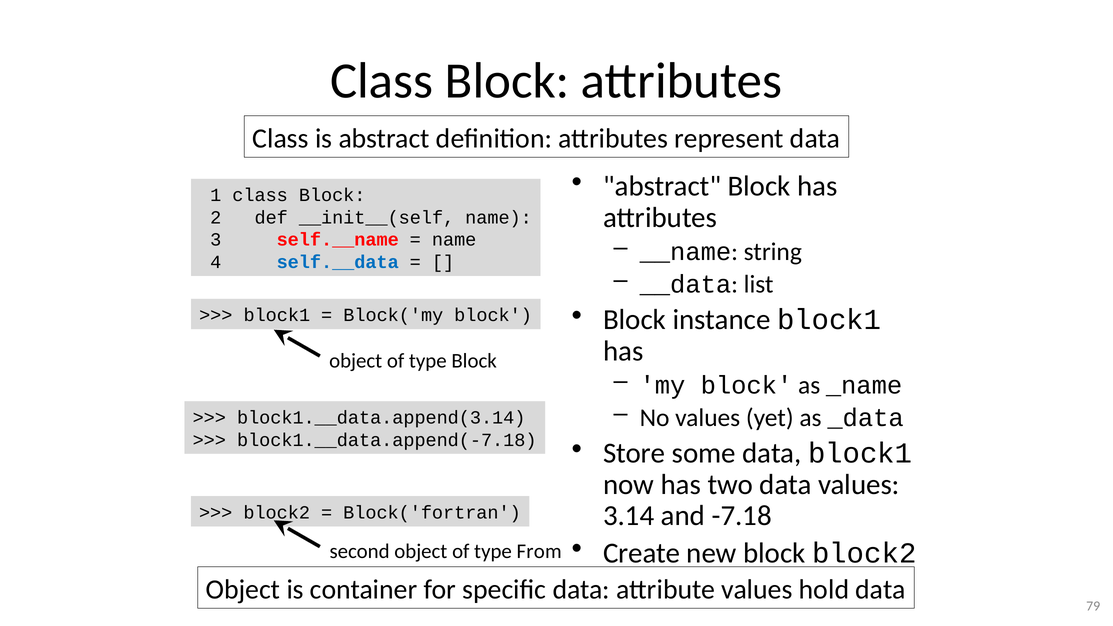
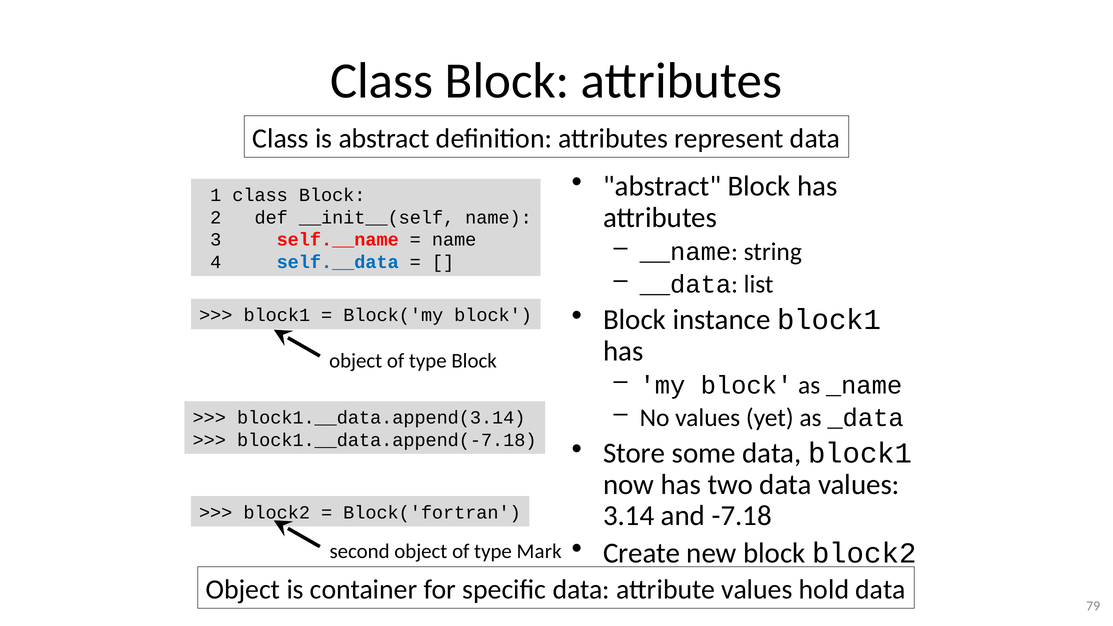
From: From -> Mark
